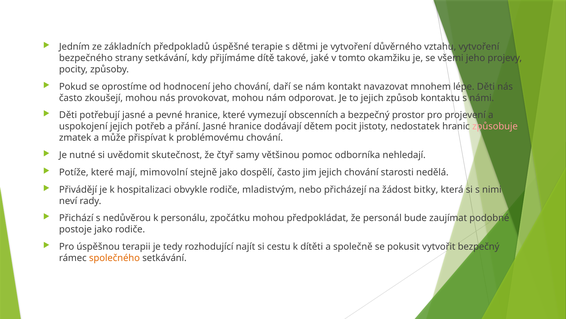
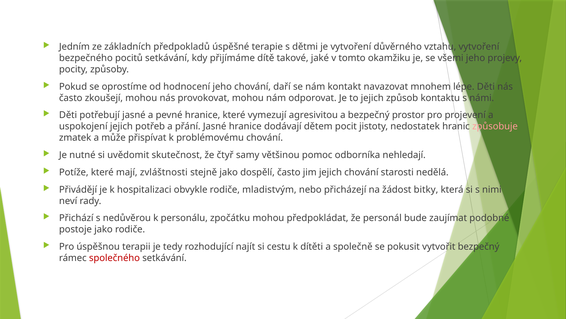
strany: strany -> pocitů
obscenních: obscenních -> agresivitou
mimovolní: mimovolní -> zvláštnosti
společného colour: orange -> red
